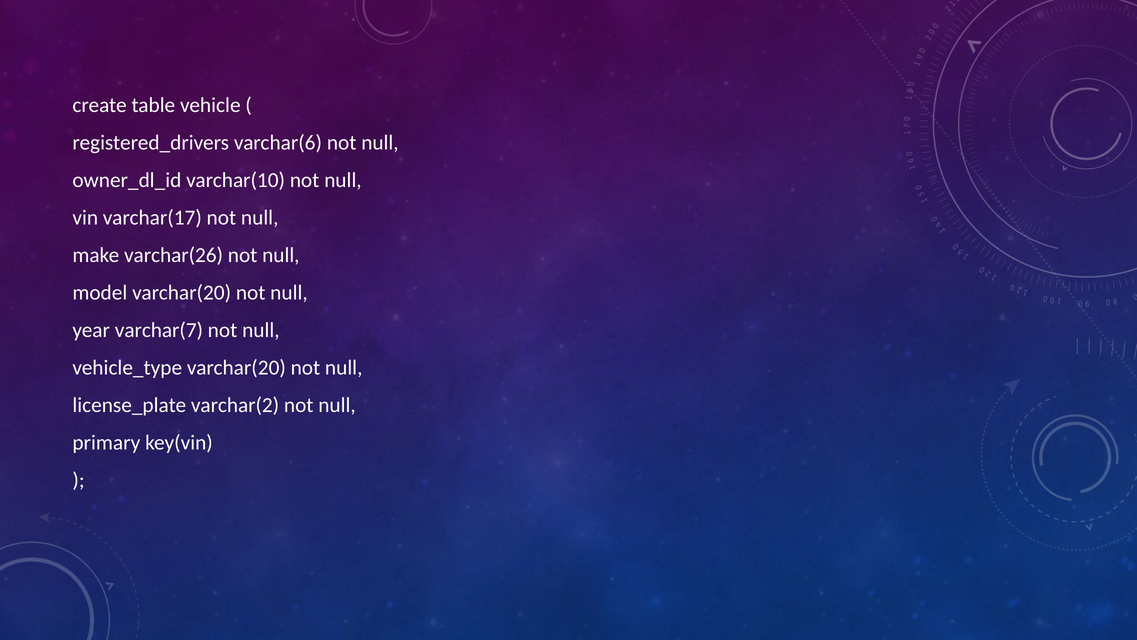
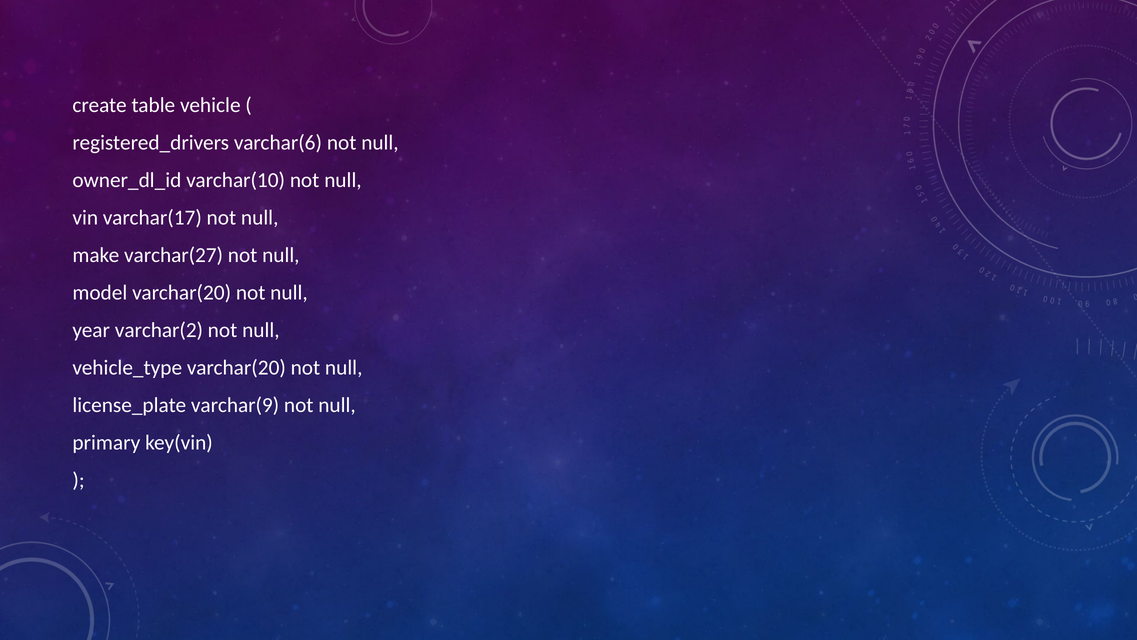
varchar(26: varchar(26 -> varchar(27
varchar(7: varchar(7 -> varchar(2
varchar(2: varchar(2 -> varchar(9
